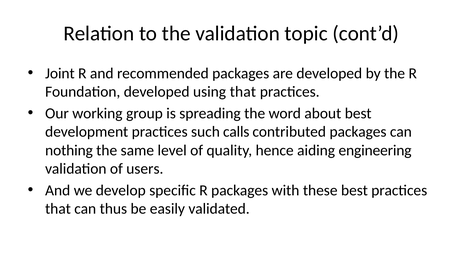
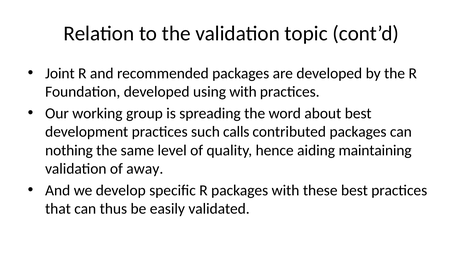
using that: that -> with
engineering: engineering -> maintaining
users: users -> away
